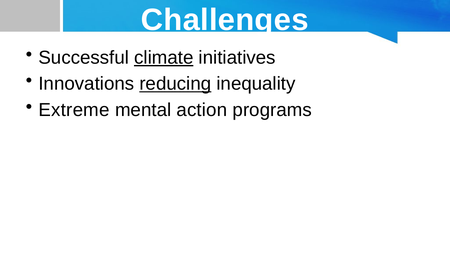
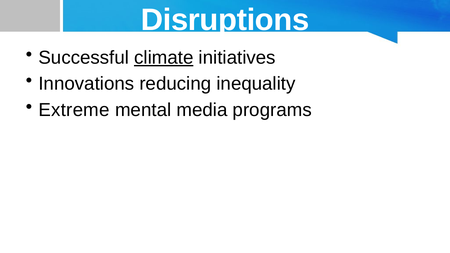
Challenges: Challenges -> Disruptions
reducing underline: present -> none
action: action -> media
